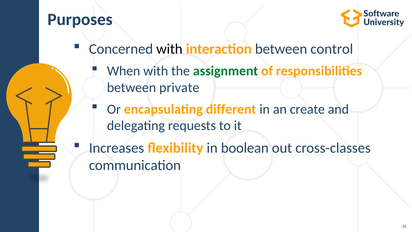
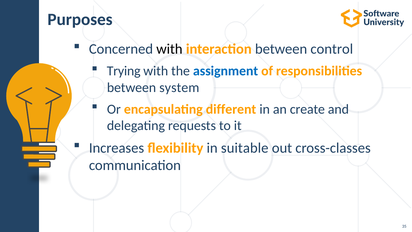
When: When -> Trying
assignment colour: green -> blue
private: private -> system
boolean: boolean -> suitable
